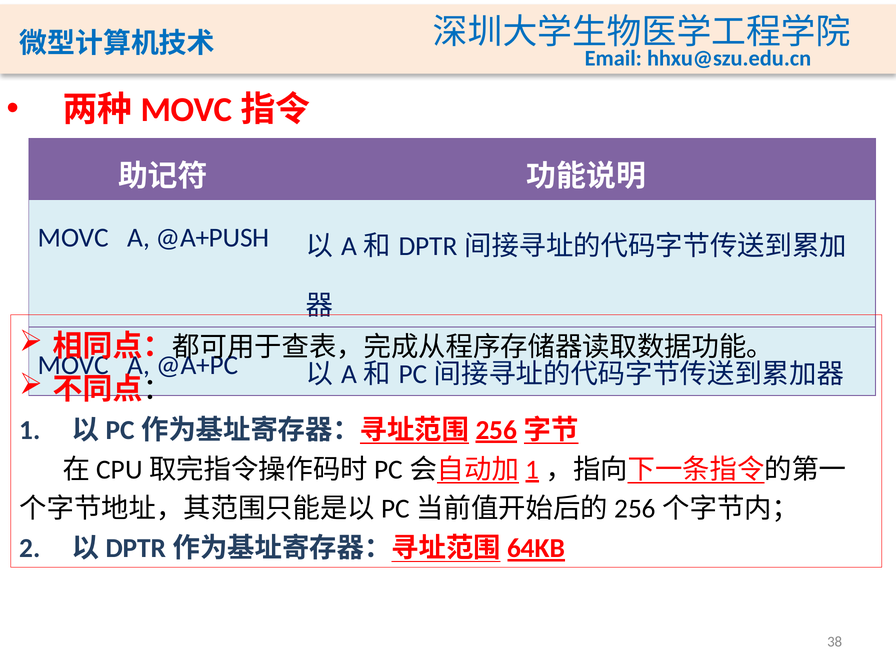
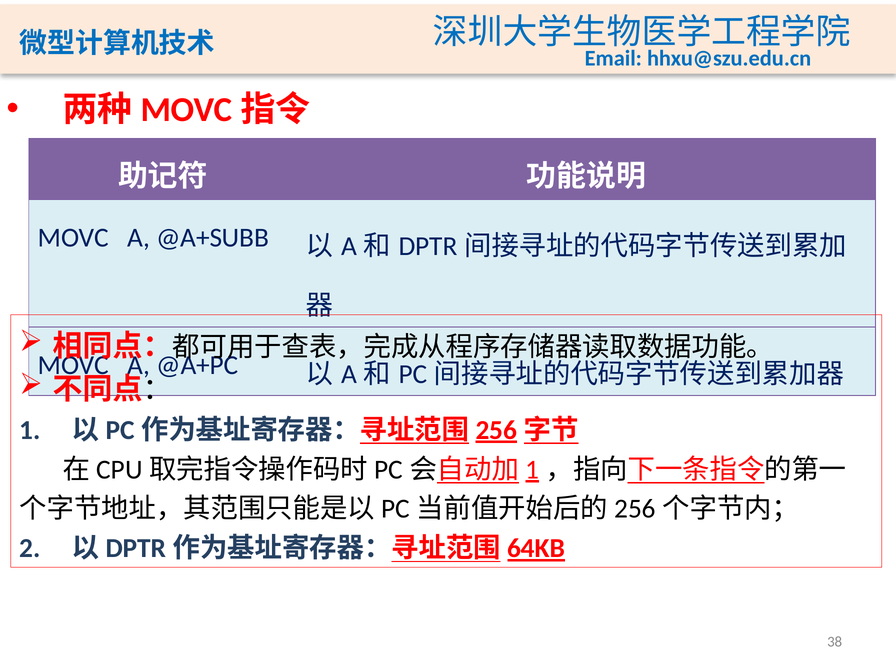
@A+PUSH: @A+PUSH -> @A+SUBB
